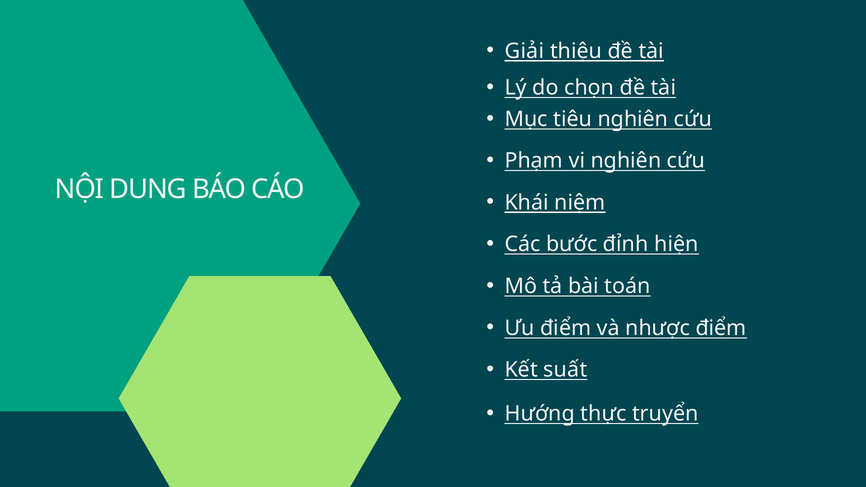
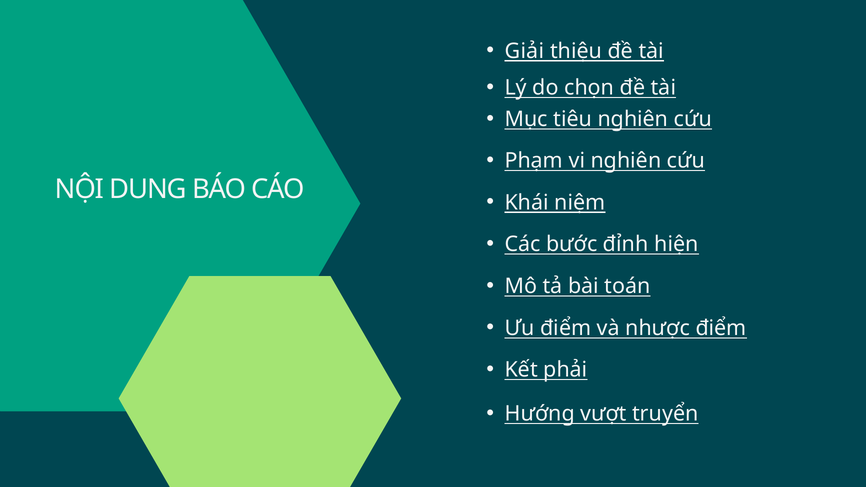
suất: suất -> phải
thực: thực -> vượt
